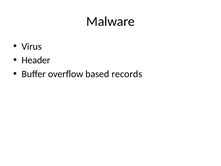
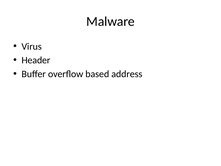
records: records -> address
